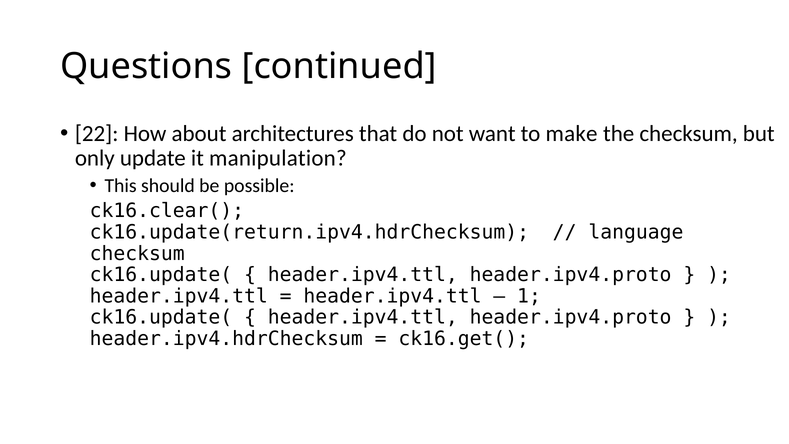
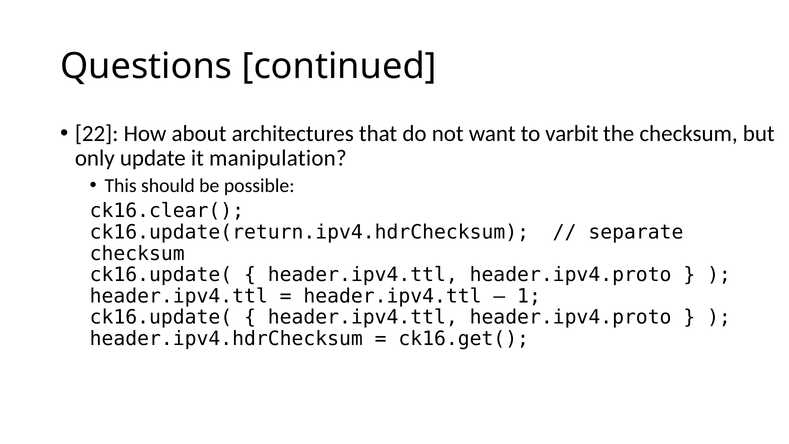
make: make -> varbit
language: language -> separate
